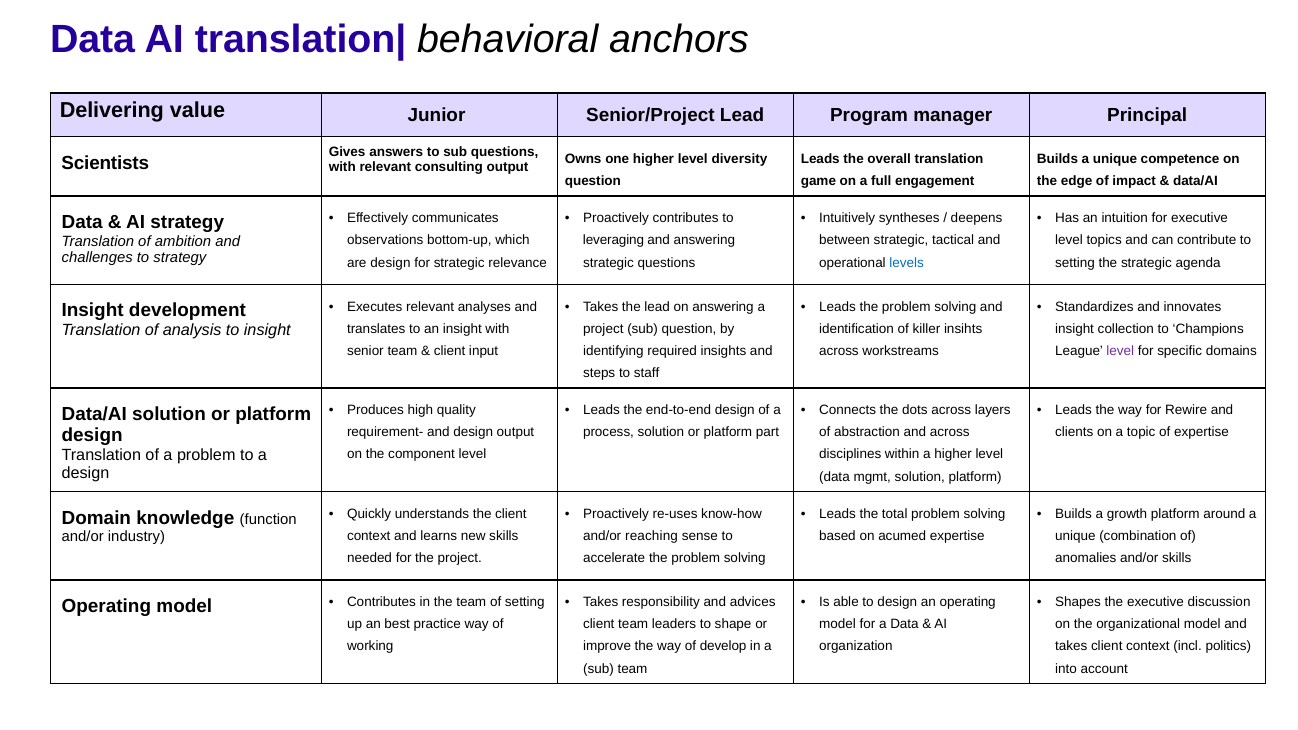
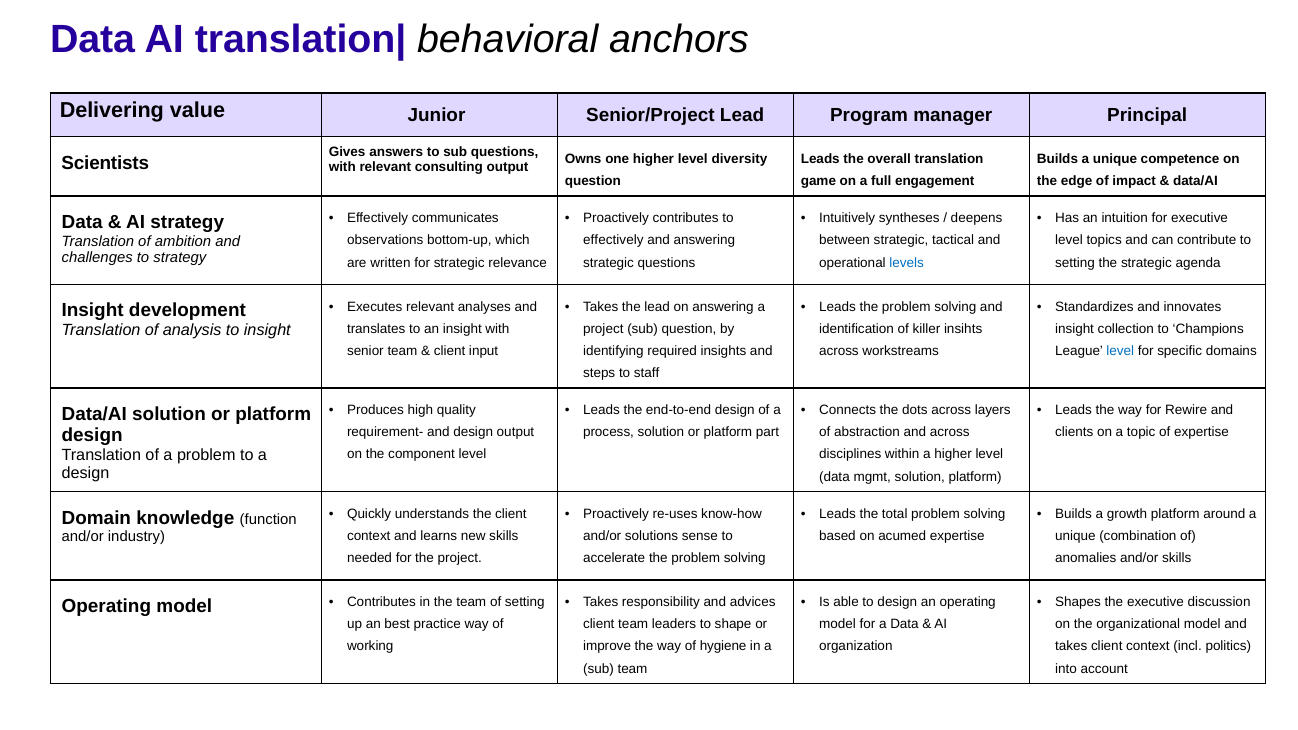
leveraging at (613, 240): leveraging -> effectively
are design: design -> written
level at (1120, 351) colour: purple -> blue
reaching: reaching -> solutions
develop: develop -> hygiene
